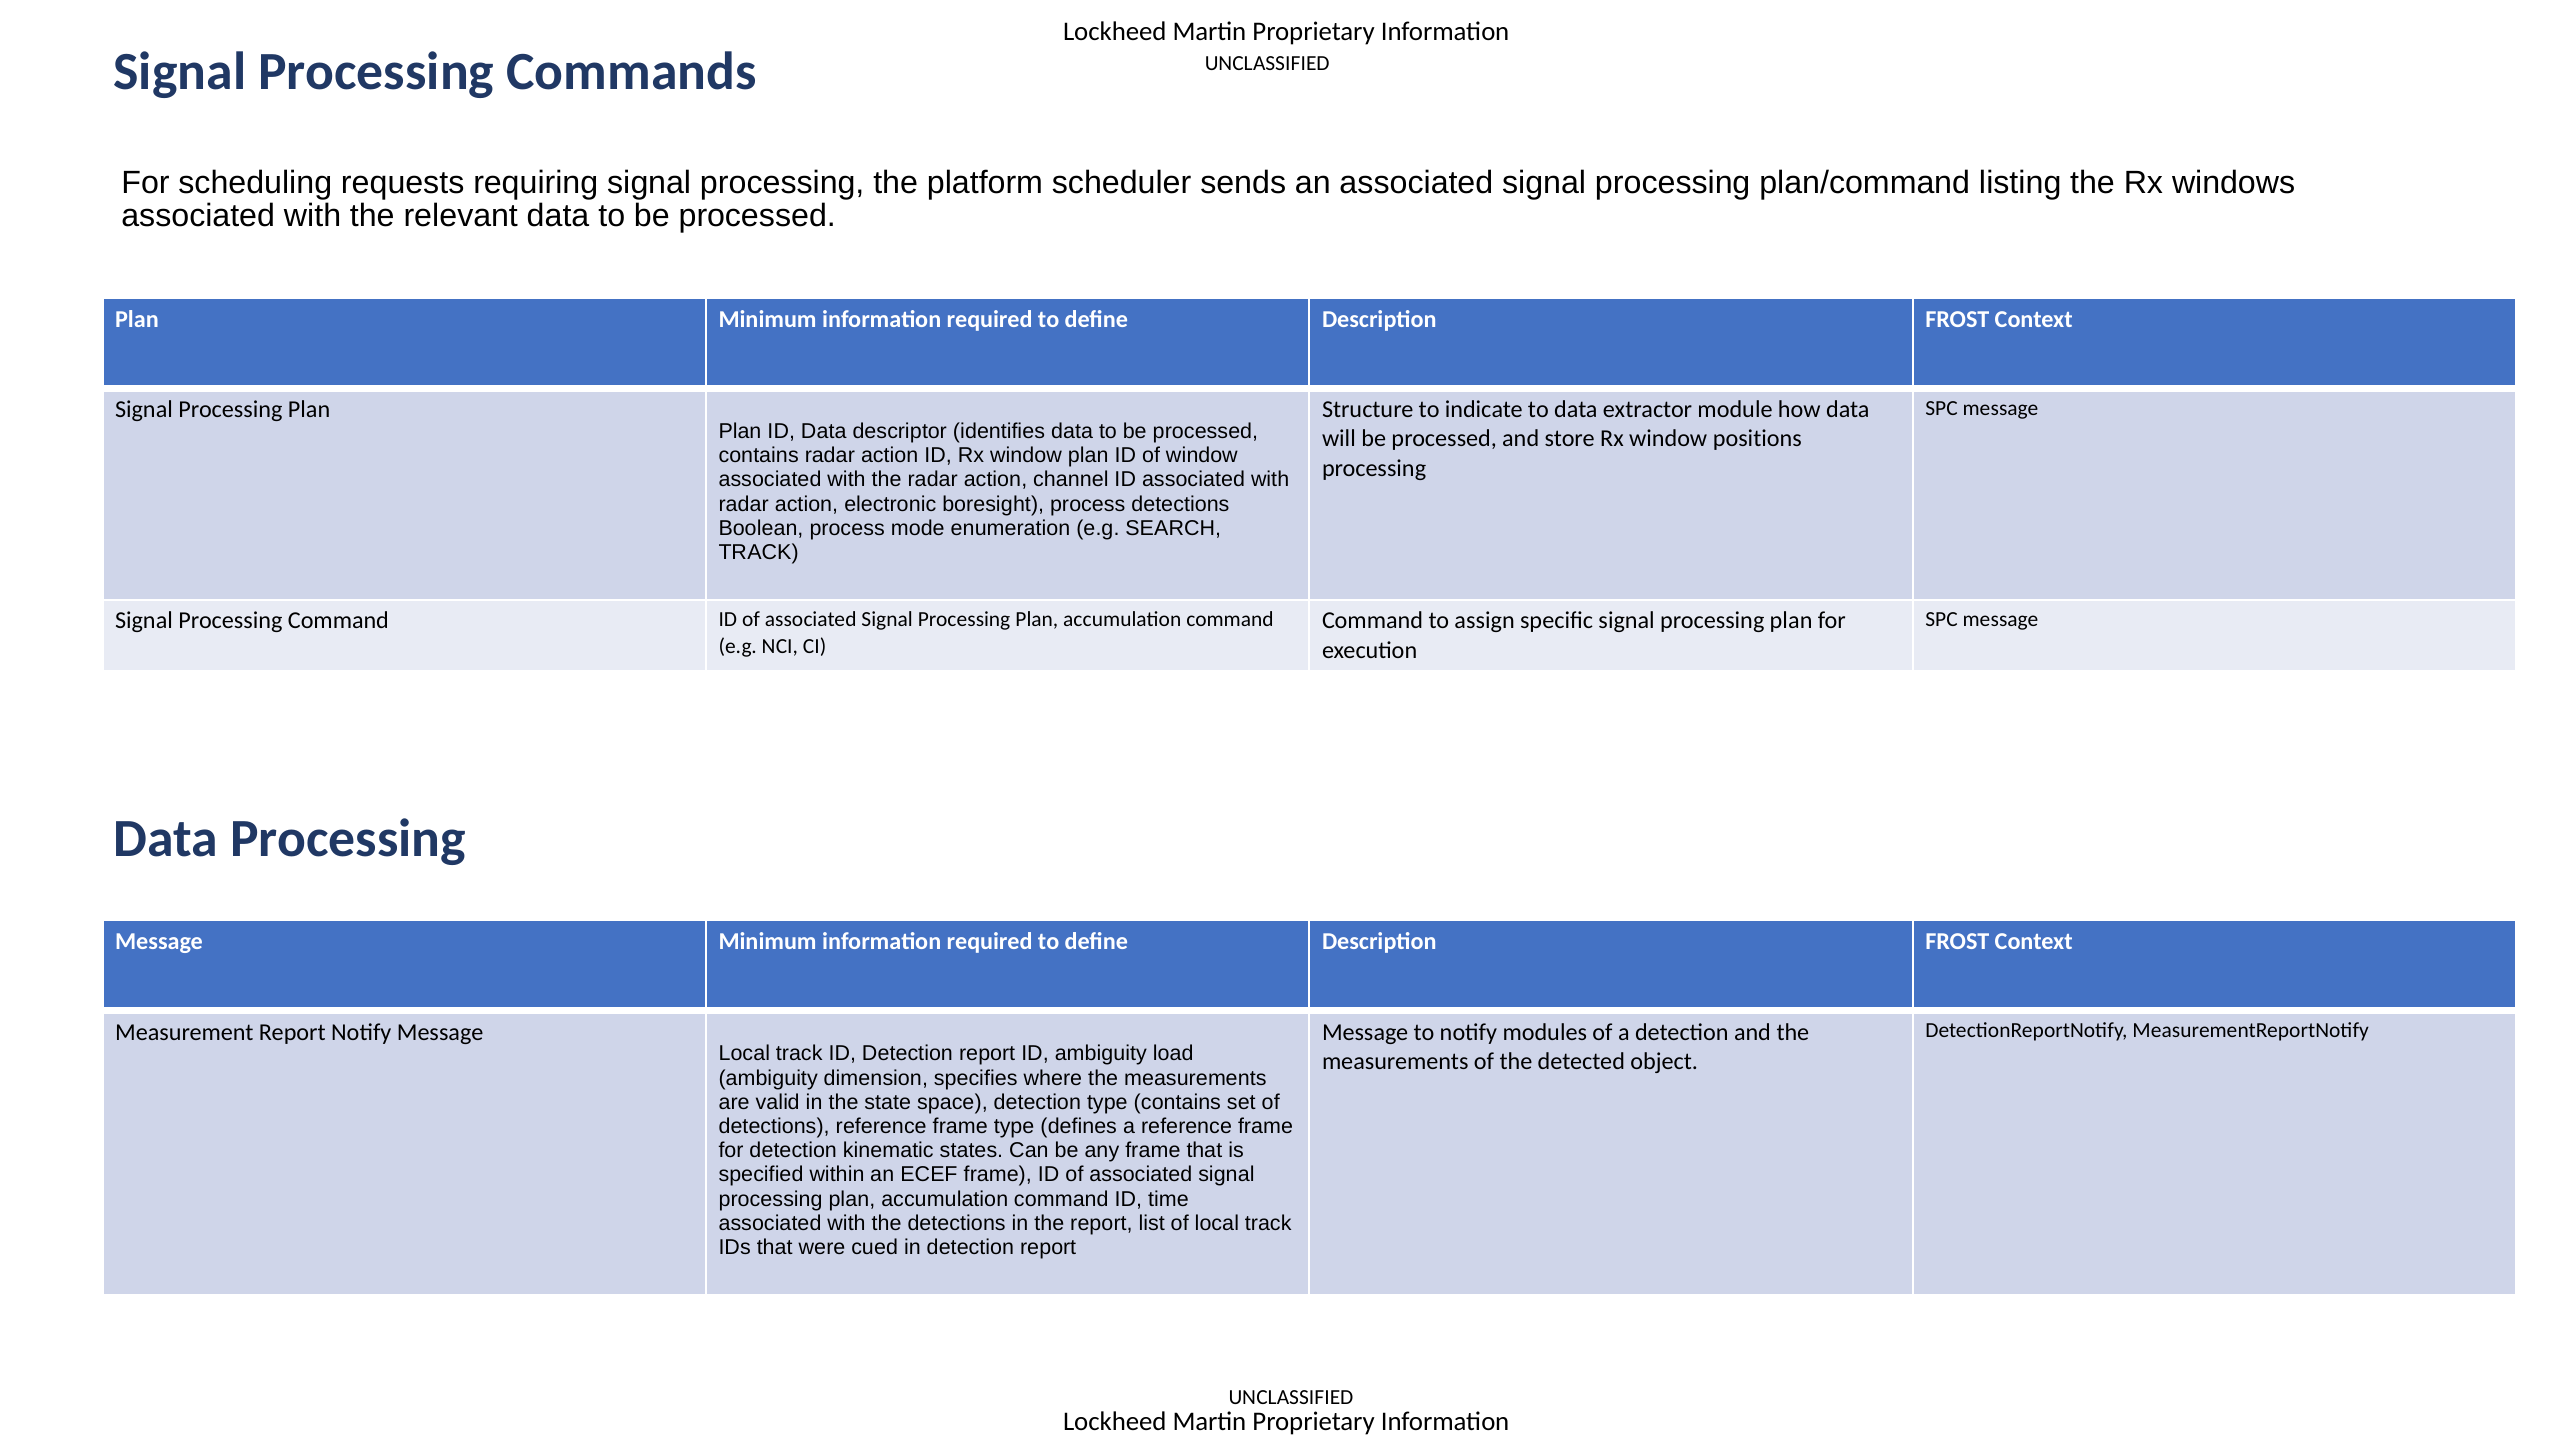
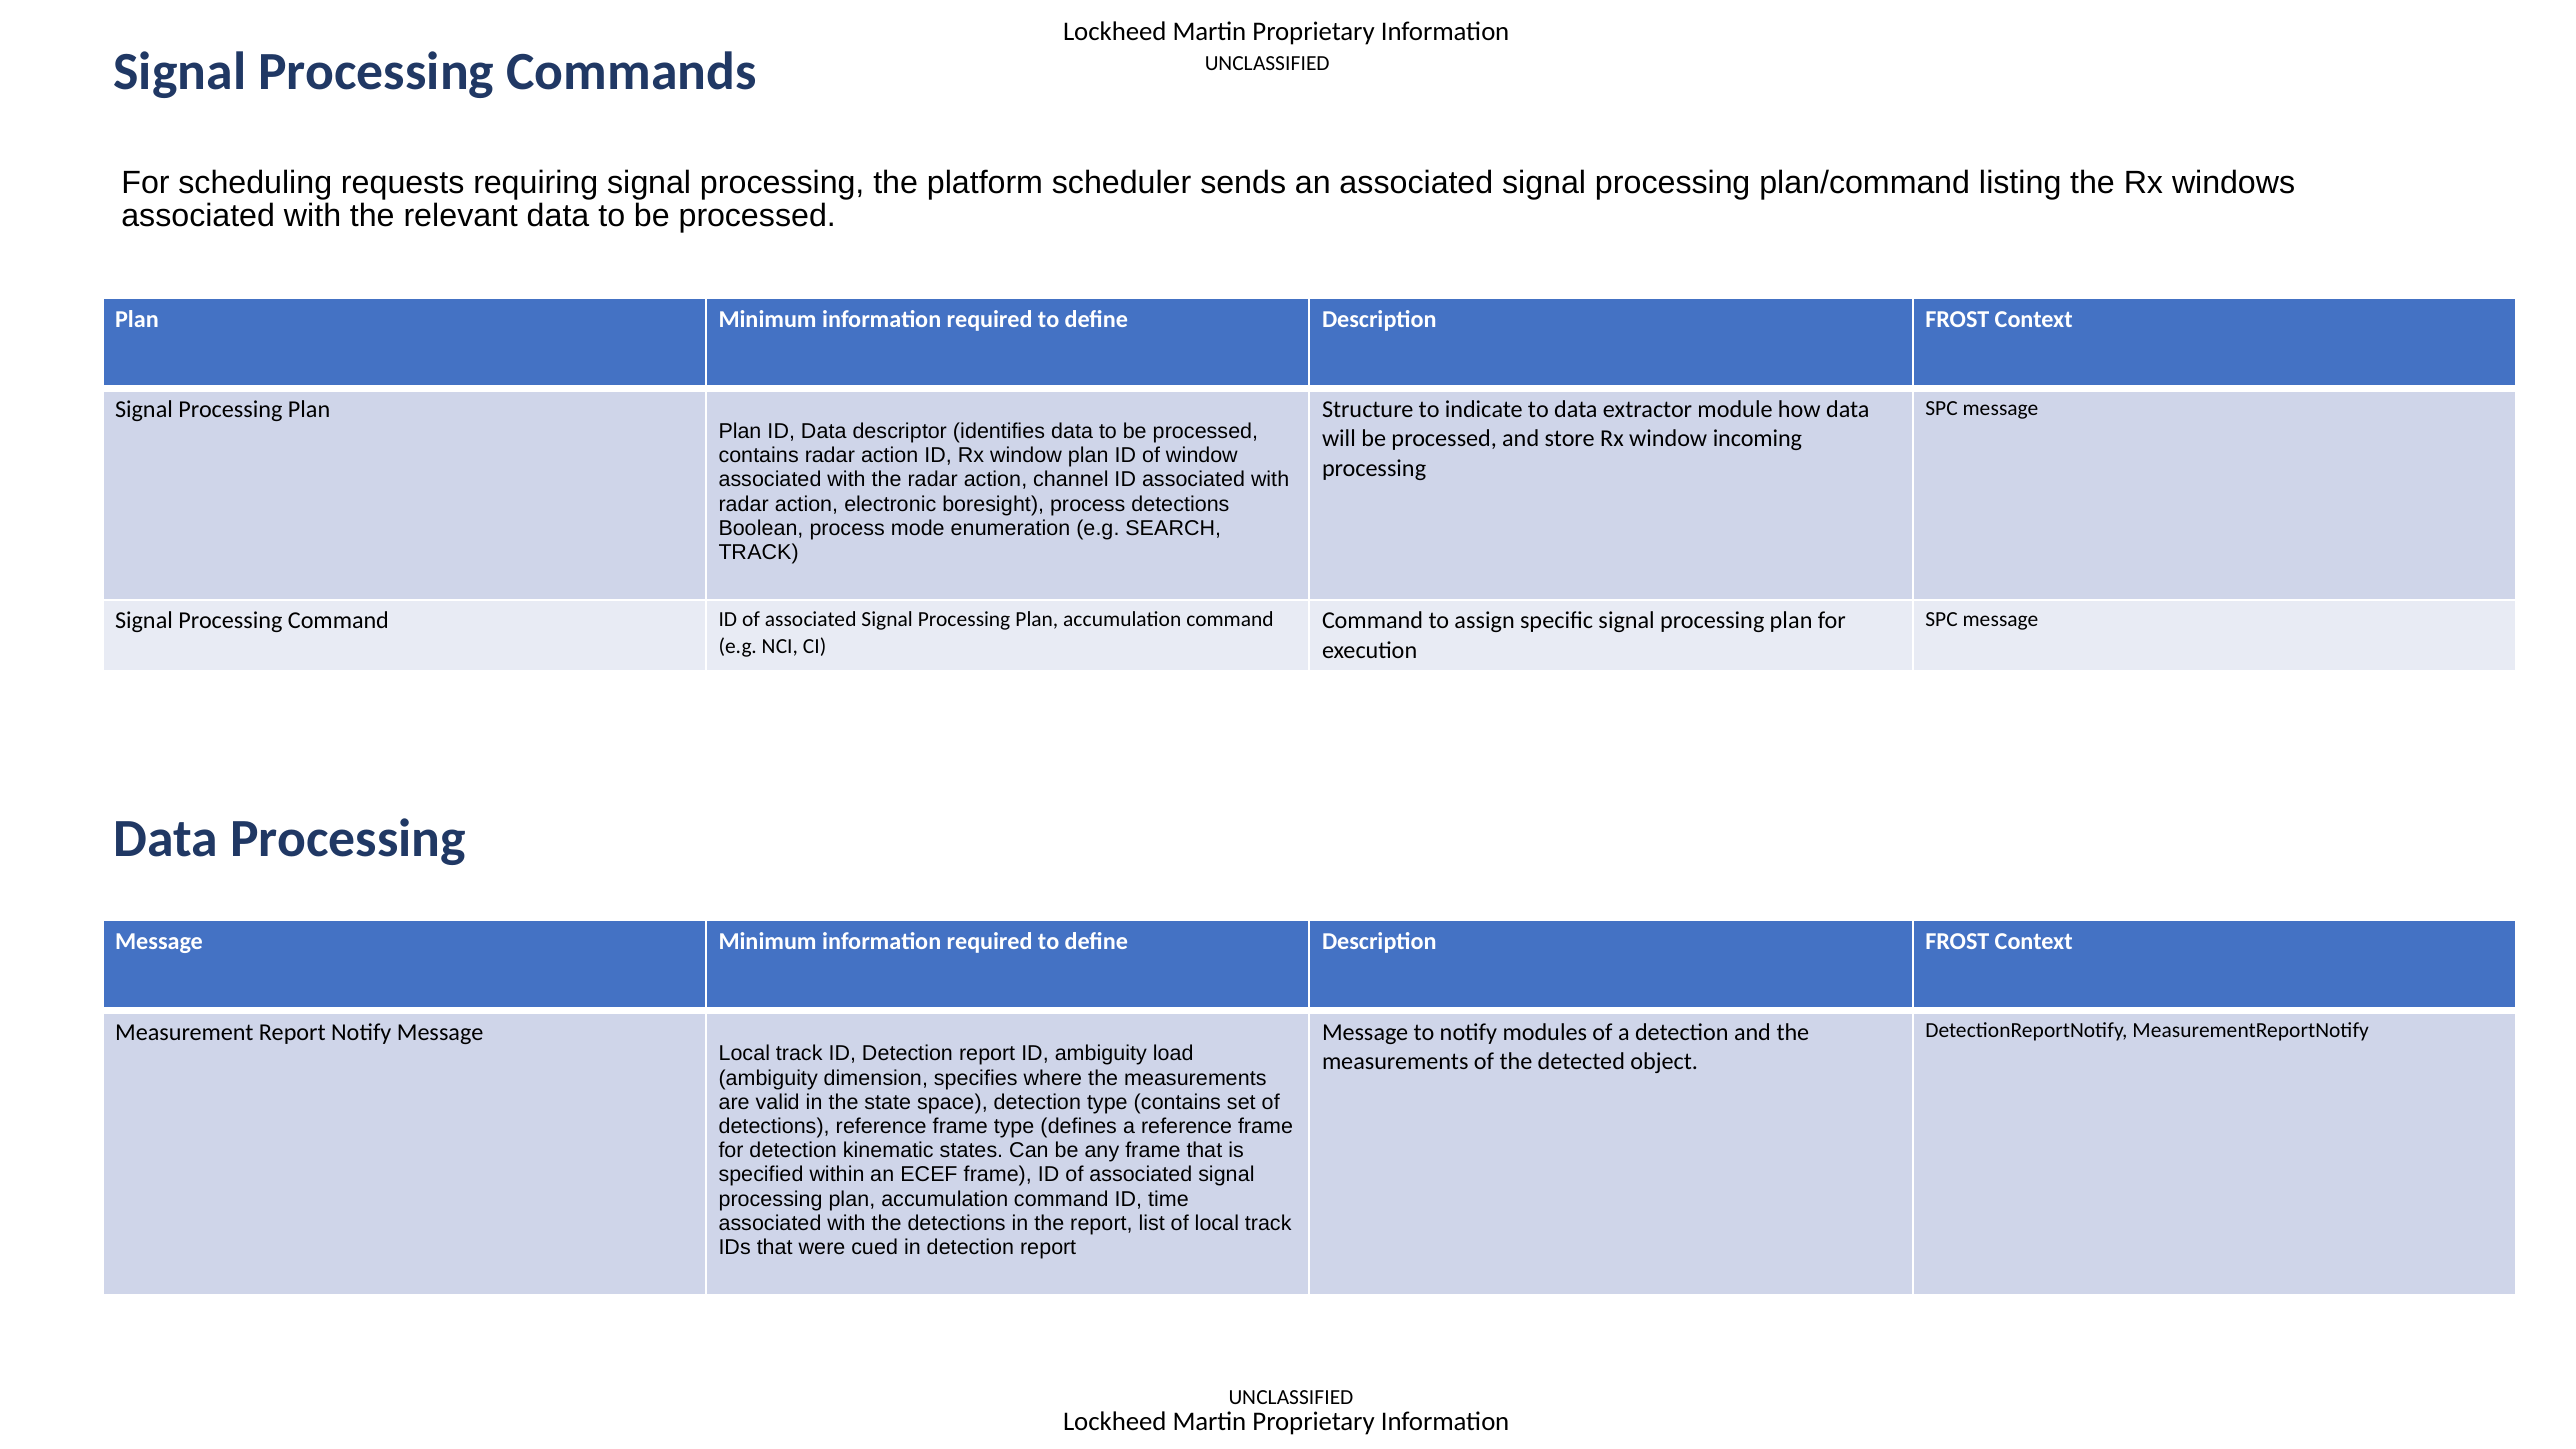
positions: positions -> incoming
